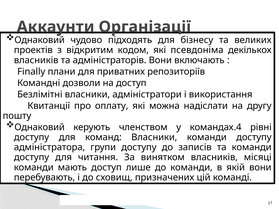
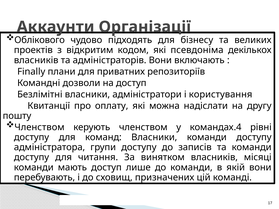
Однаковий at (40, 40): Однаковий -> Облікового
використання: використання -> користування
Однаковий at (40, 127): Однаковий -> Членством
